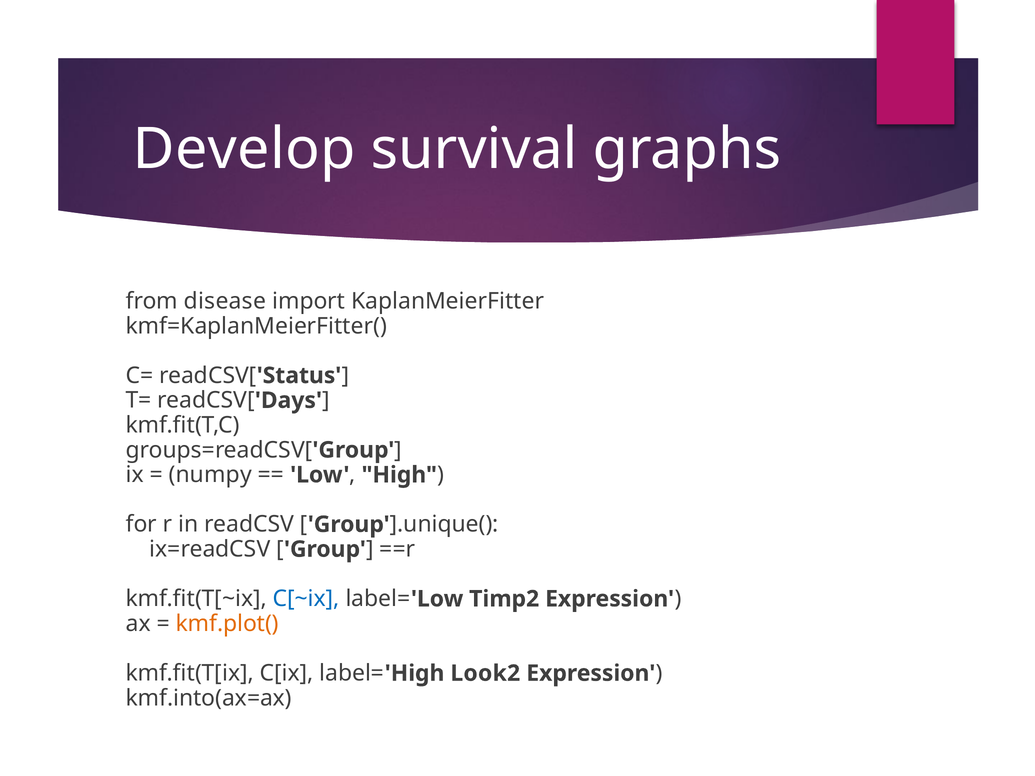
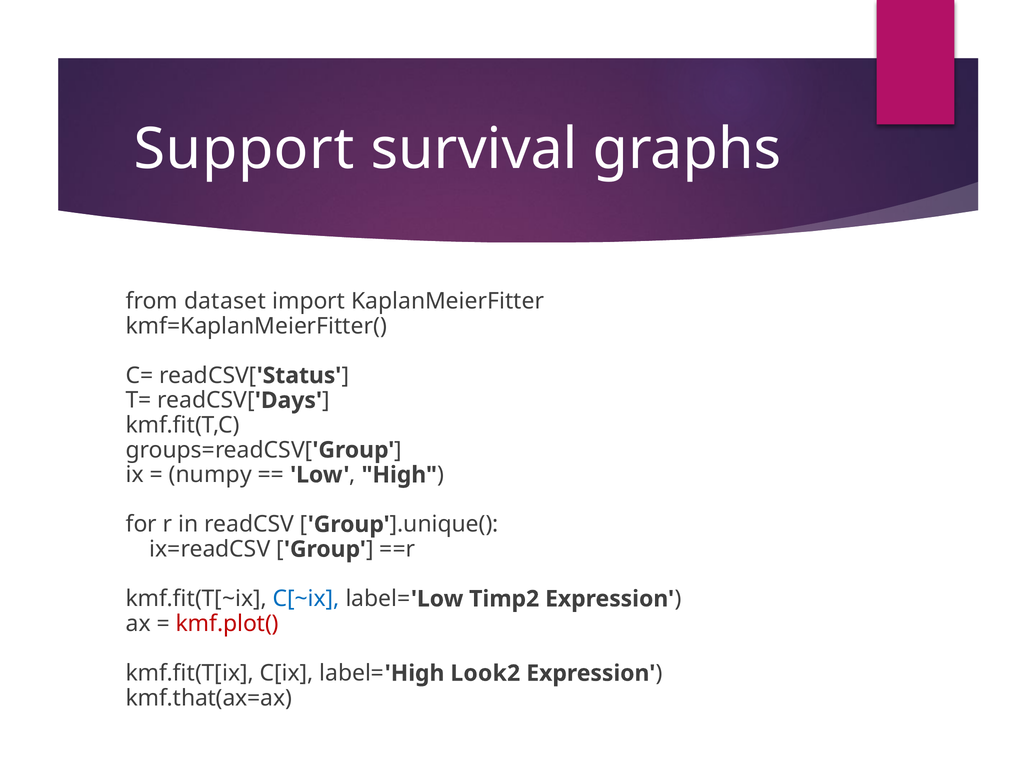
Develop: Develop -> Support
disease: disease -> dataset
kmf.plot( colour: orange -> red
kmf.into(ax=ax: kmf.into(ax=ax -> kmf.that(ax=ax
